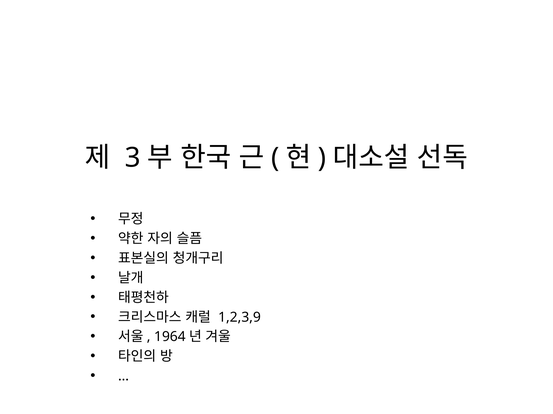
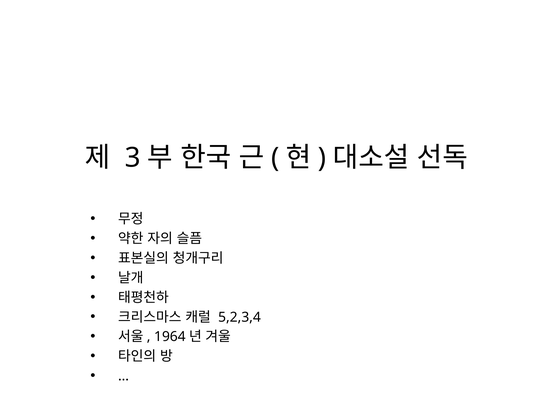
1,2,3,9: 1,2,3,9 -> 5,2,3,4
